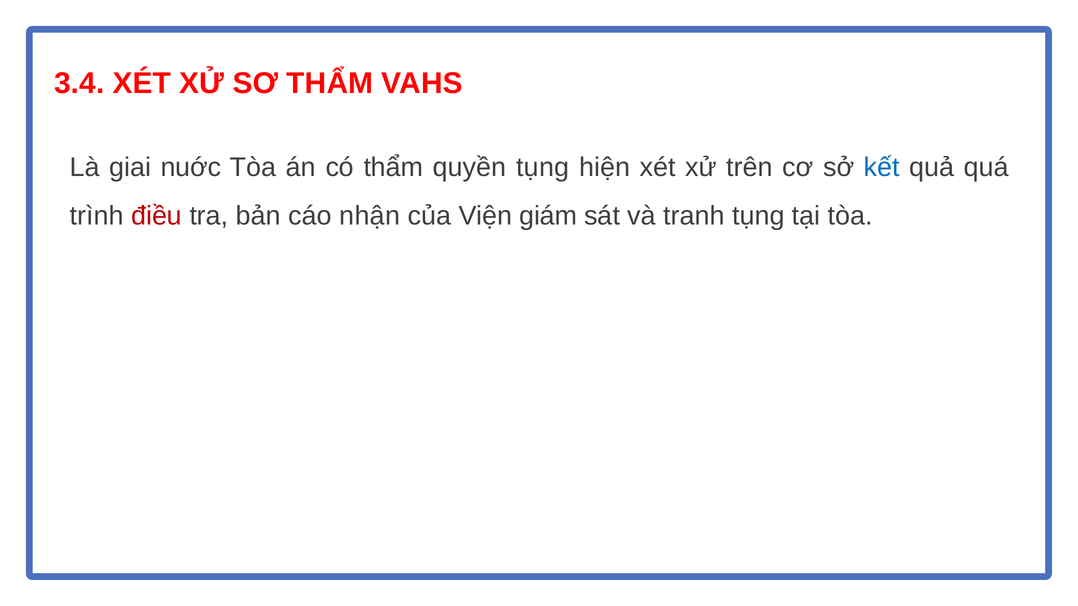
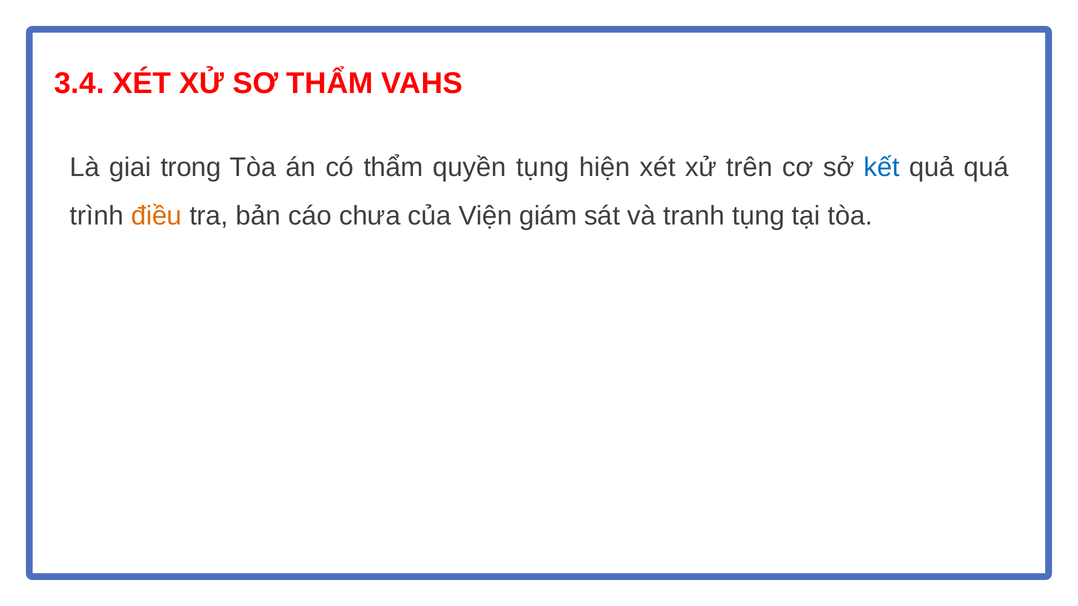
nuớc: nuớc -> trong
điều colour: red -> orange
nhận: nhận -> chưa
